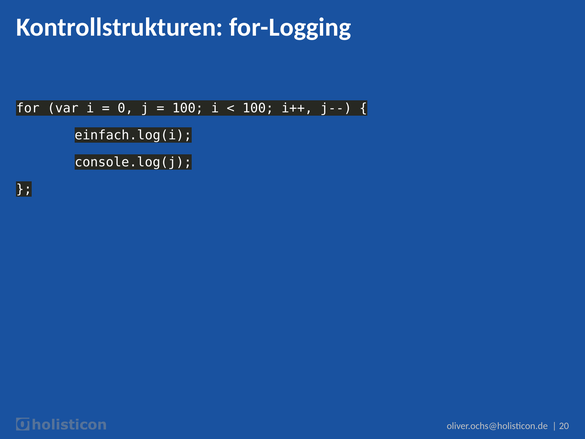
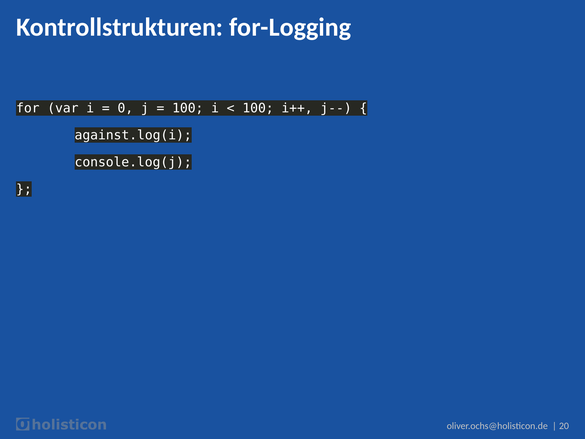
einfach.log(i: einfach.log(i -> against.log(i
